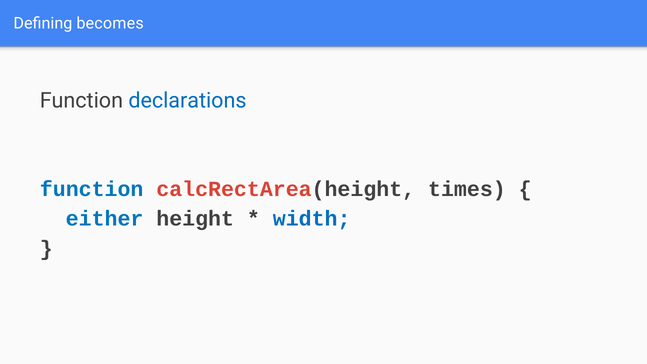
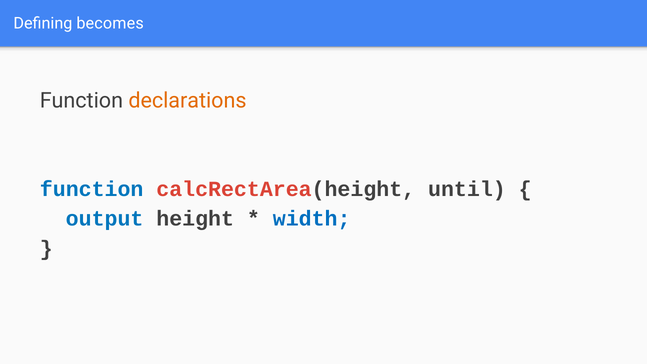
declarations colour: blue -> orange
times: times -> until
either: either -> output
